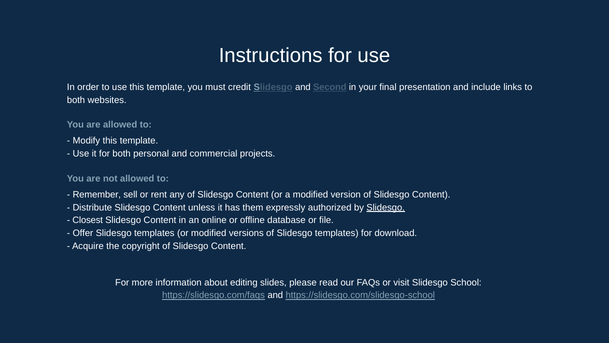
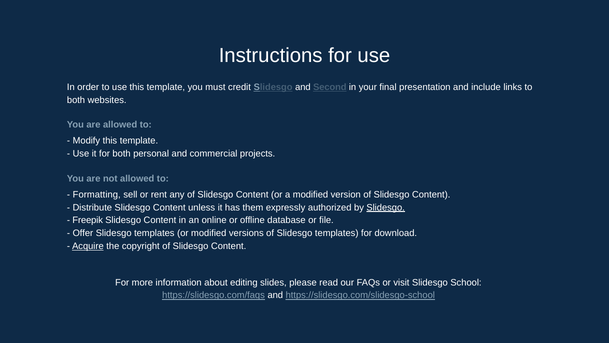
Remember: Remember -> Formatting
Closest: Closest -> Freepik
Acquire underline: none -> present
